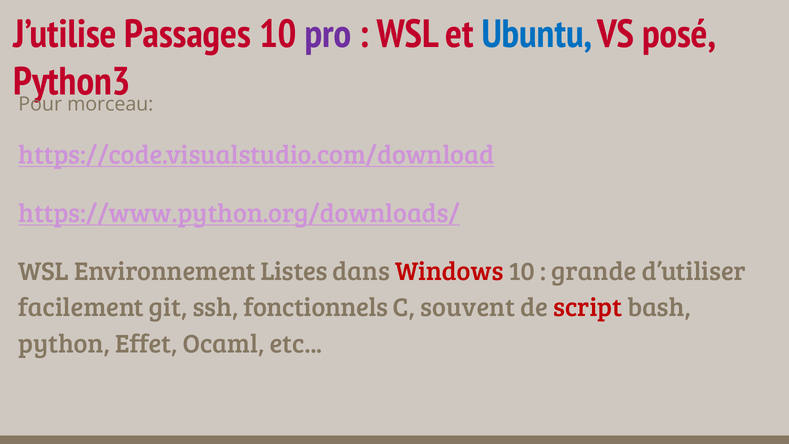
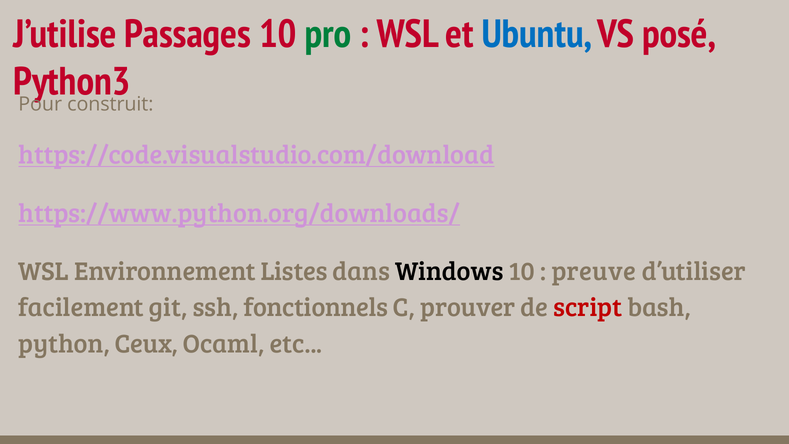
pro colour: purple -> green
morceau: morceau -> construit
Windows colour: red -> black
grande: grande -> preuve
souvent: souvent -> prouver
Effet: Effet -> Ceux
